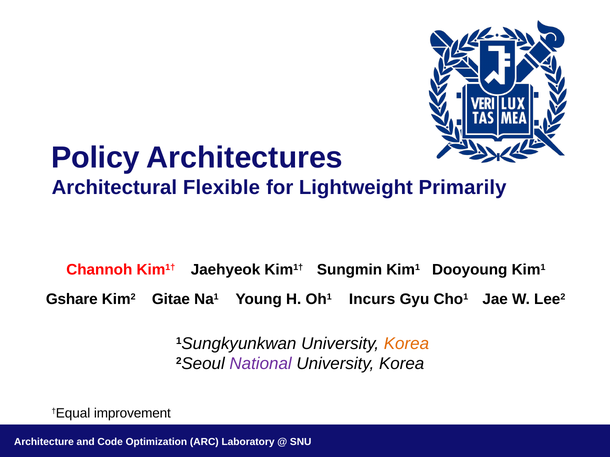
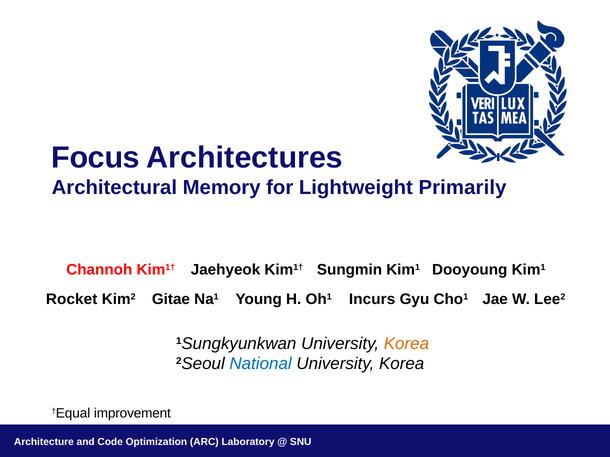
Policy: Policy -> Focus
Flexible: Flexible -> Memory
Gshare: Gshare -> Rocket
National colour: purple -> blue
